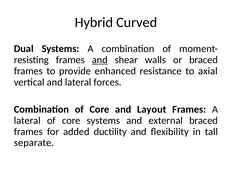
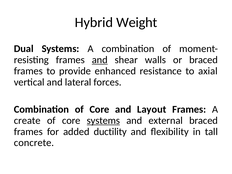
Curved: Curved -> Weight
lateral at (27, 120): lateral -> create
systems at (103, 120) underline: none -> present
separate: separate -> concrete
